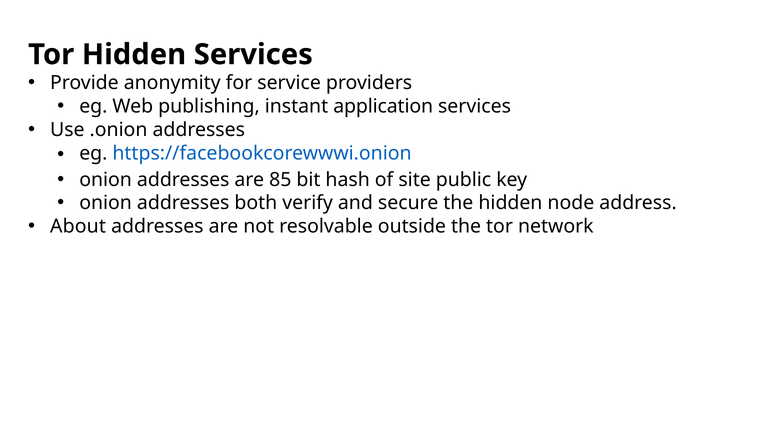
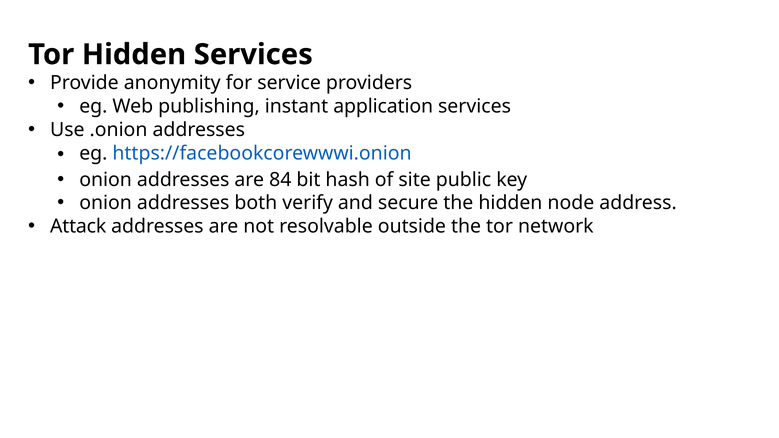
85: 85 -> 84
About: About -> Attack
